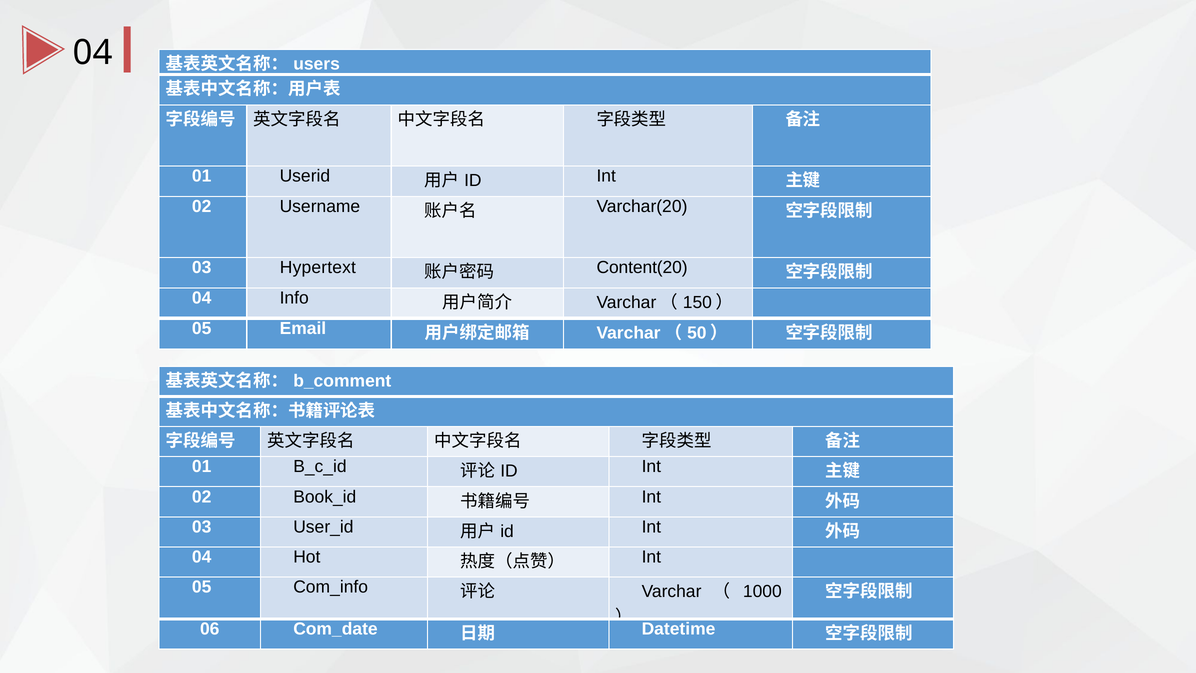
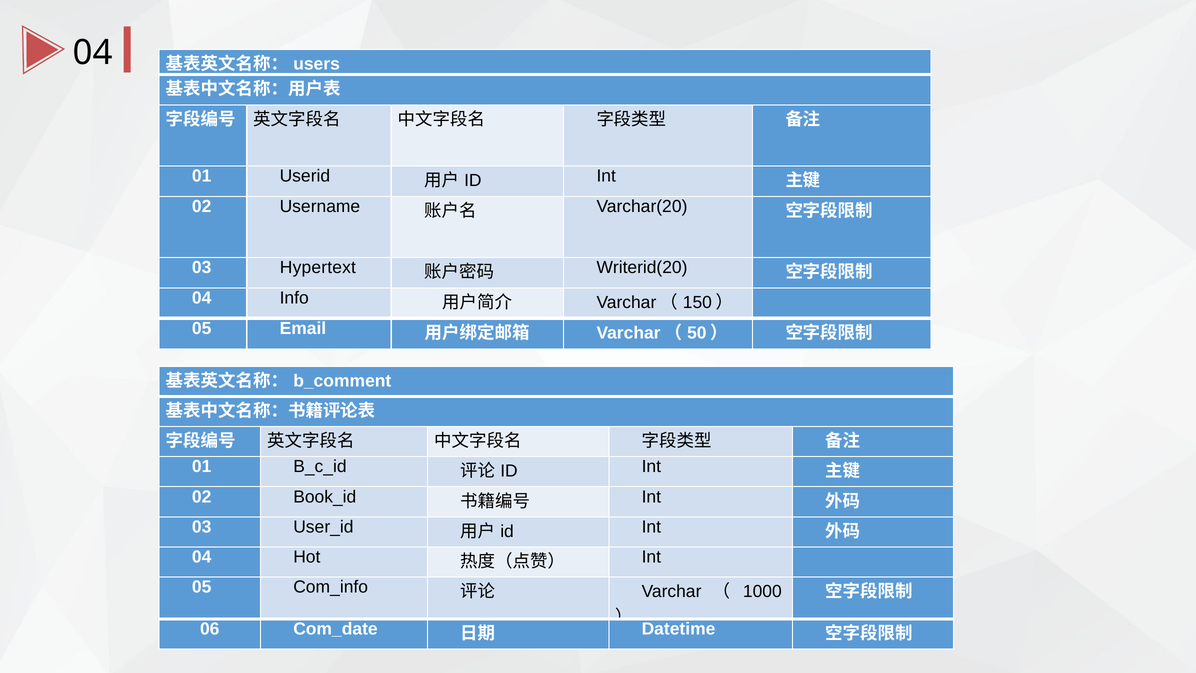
Content(20: Content(20 -> Writerid(20
